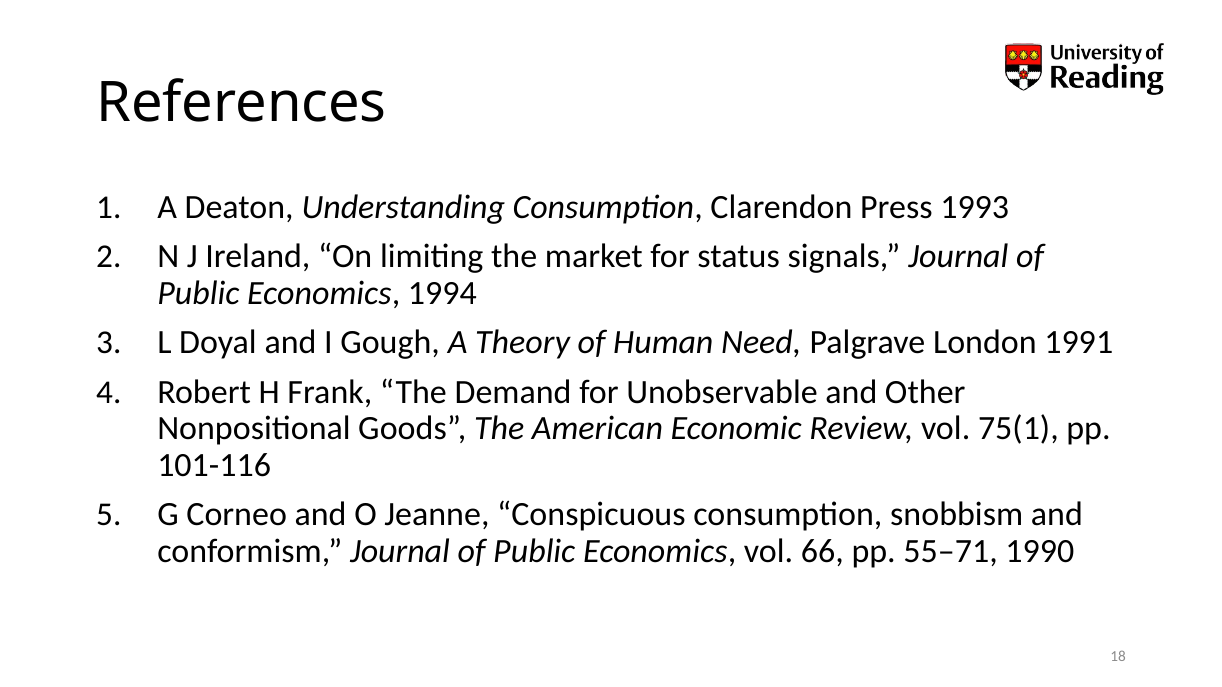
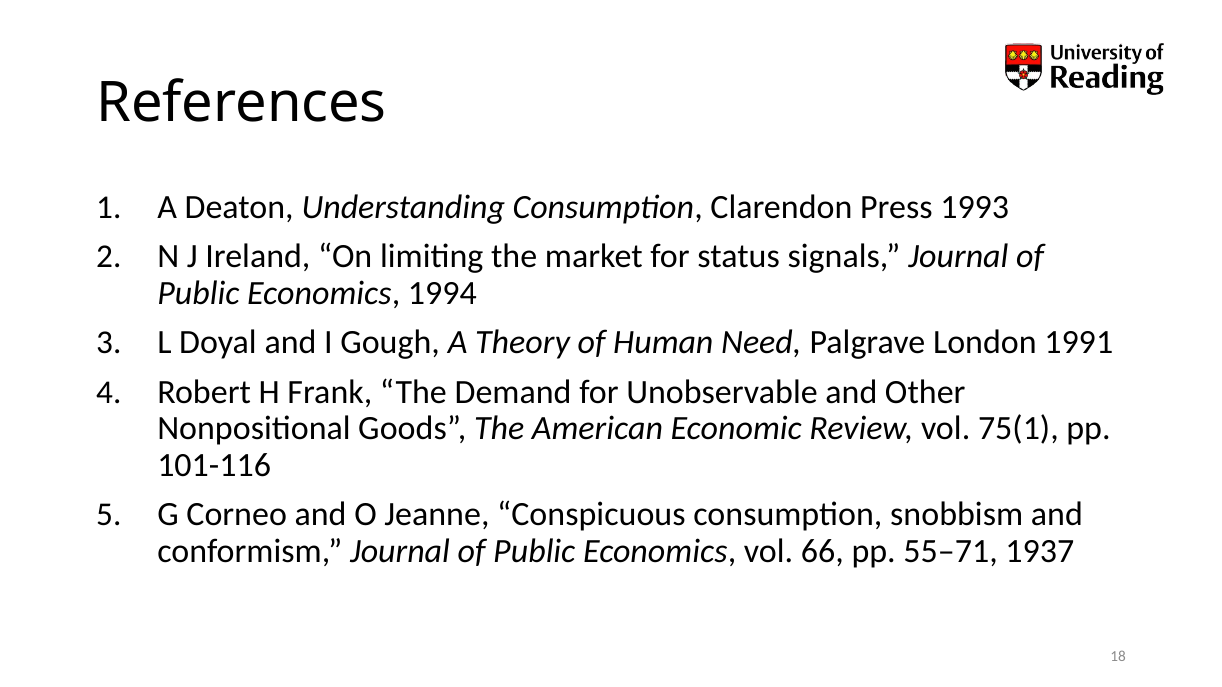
1990: 1990 -> 1937
